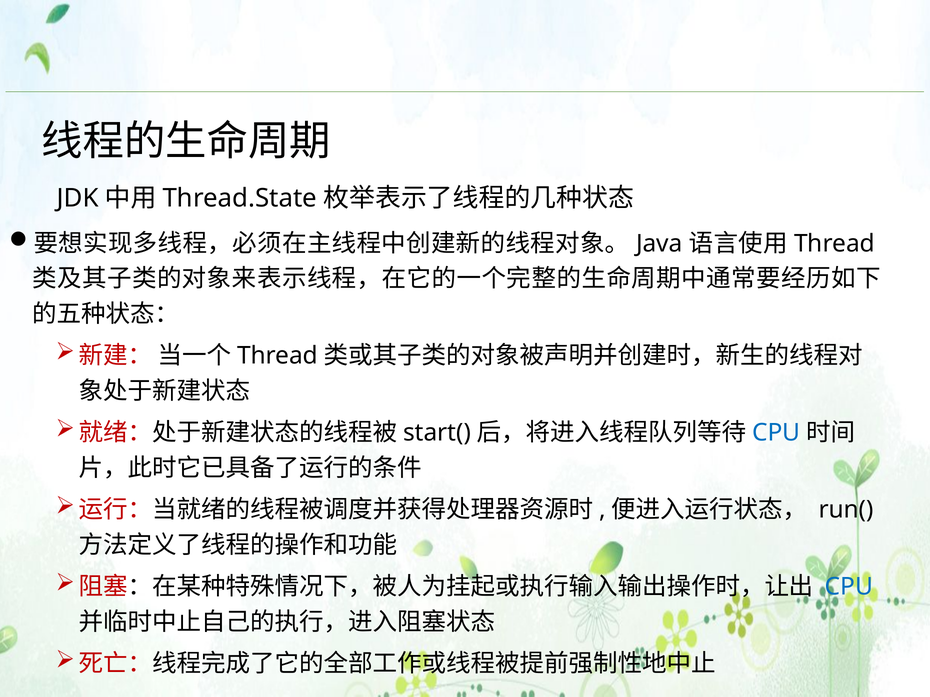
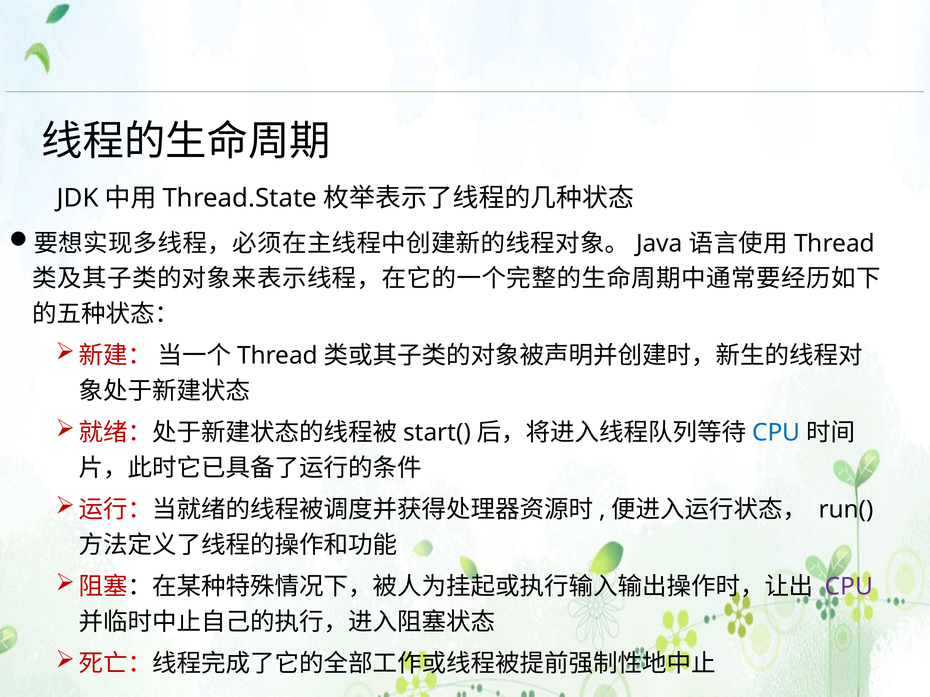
CPU at (849, 587) colour: blue -> purple
